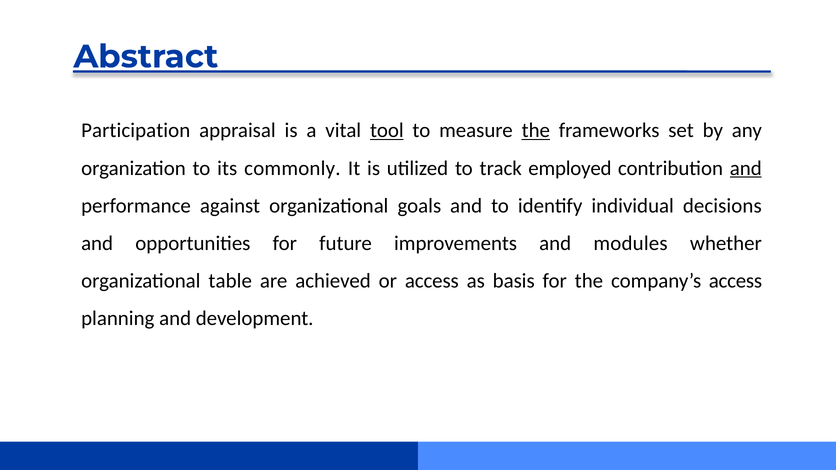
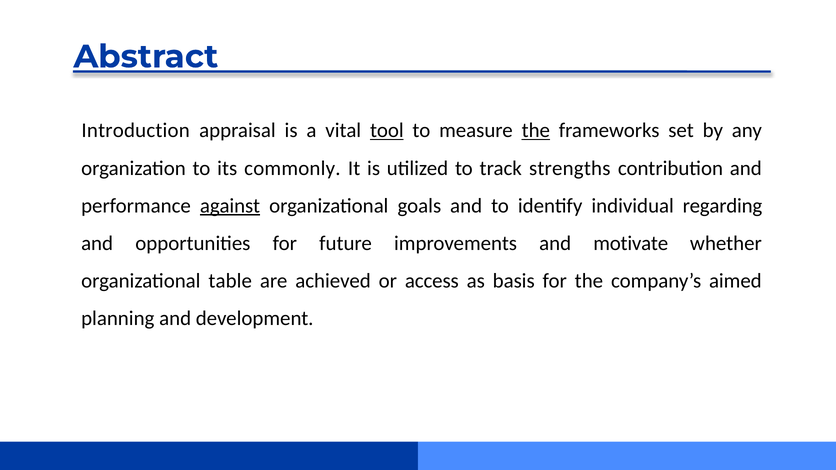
Participation: Participation -> Introduction
employed: employed -> strengths
and at (746, 168) underline: present -> none
against underline: none -> present
decisions: decisions -> regarding
modules: modules -> motivate
company’s access: access -> aimed
